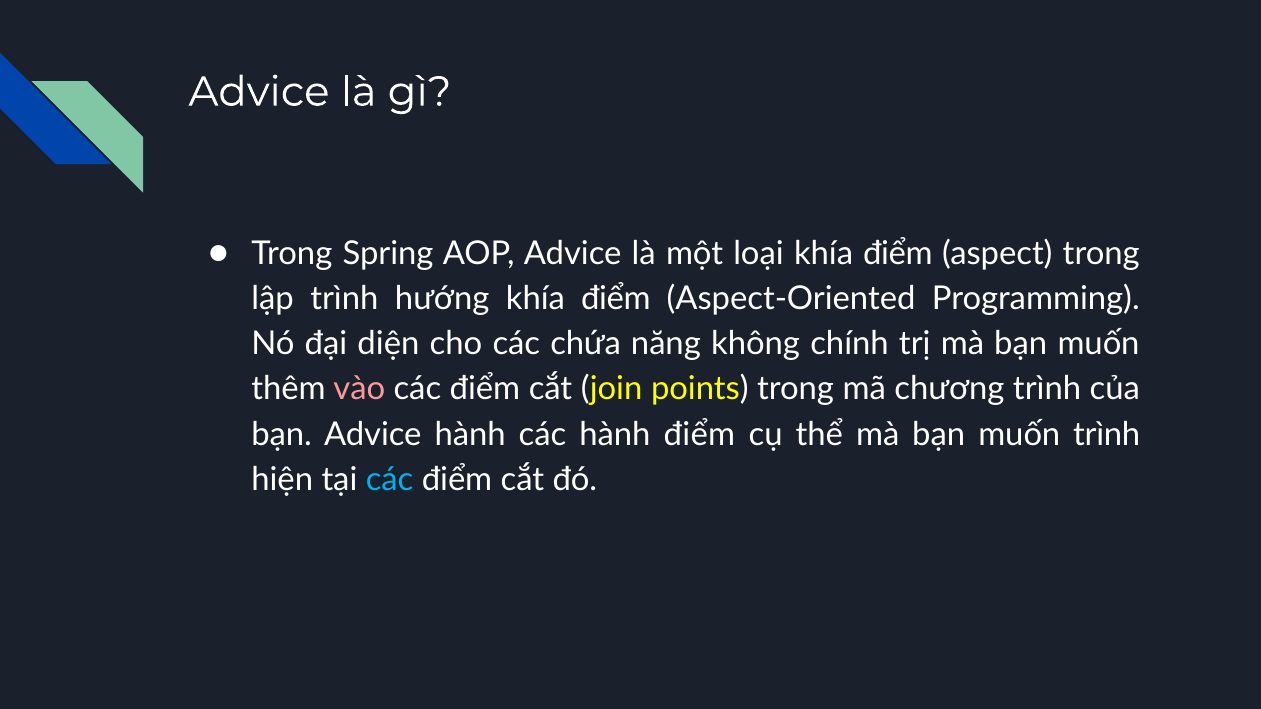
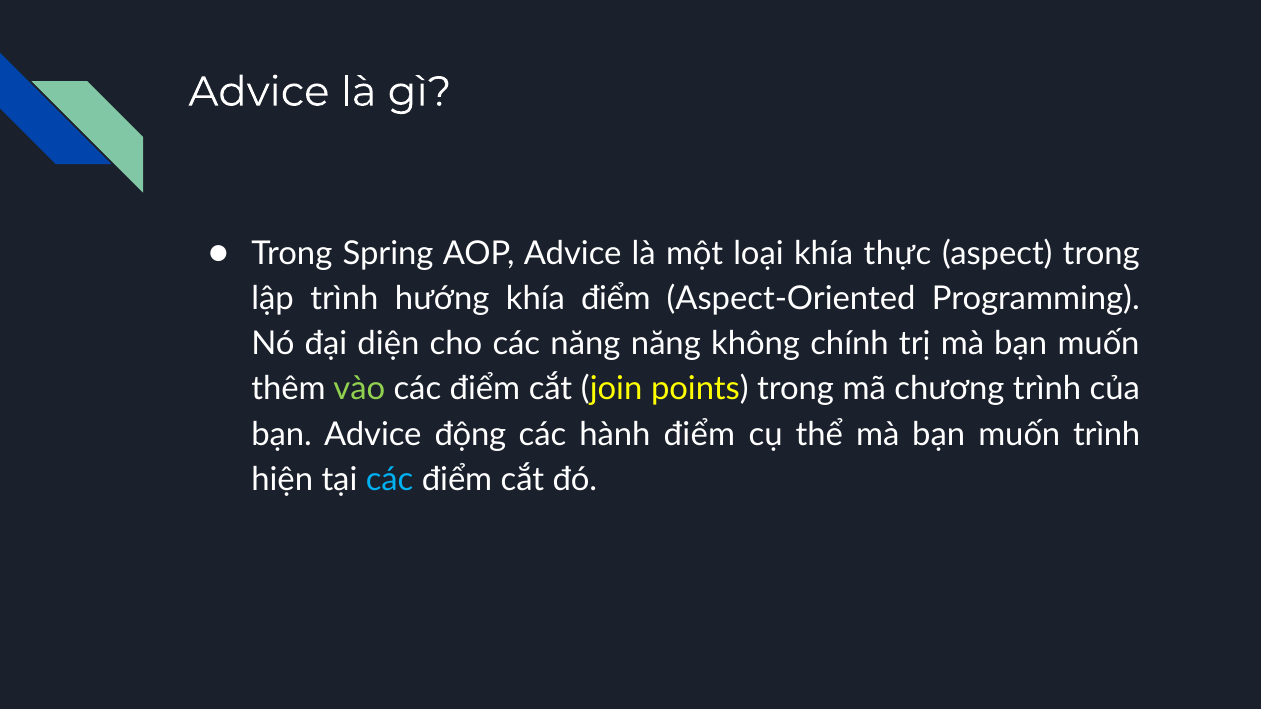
loại khía điểm: điểm -> thực
các chứa: chứa -> năng
vào colour: pink -> light green
Advice hành: hành -> động
